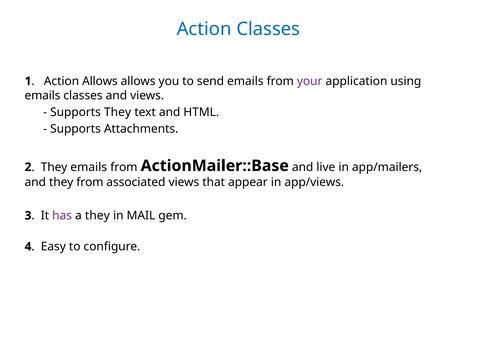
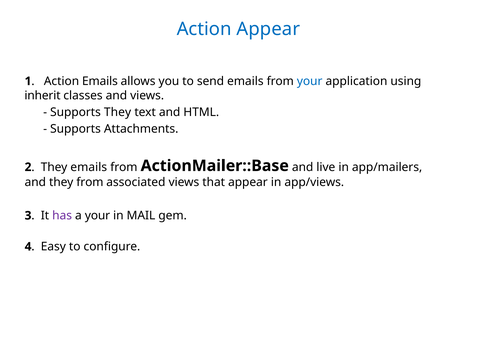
Action Classes: Classes -> Appear
Action Allows: Allows -> Emails
your at (310, 81) colour: purple -> blue
emails at (42, 95): emails -> inherit
a they: they -> your
